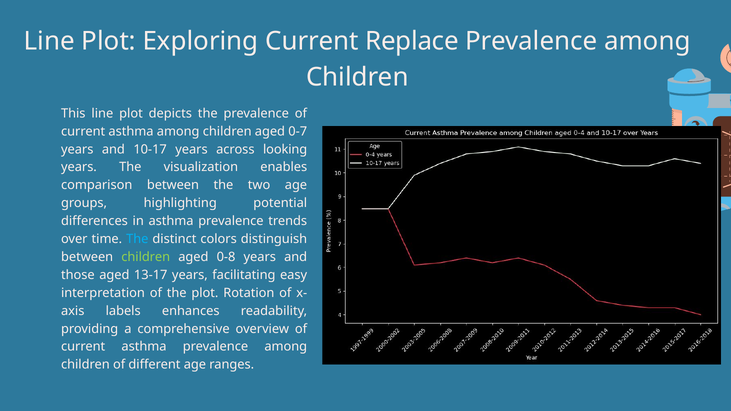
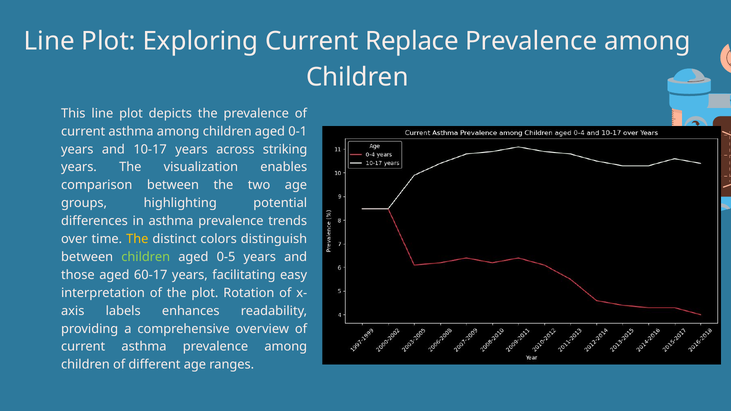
0-7: 0-7 -> 0-1
looking: looking -> striking
The at (137, 239) colour: light blue -> yellow
0-8: 0-8 -> 0-5
13-17: 13-17 -> 60-17
